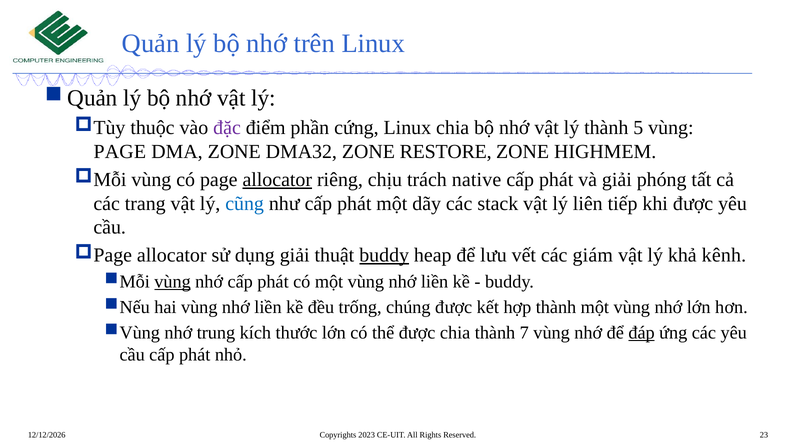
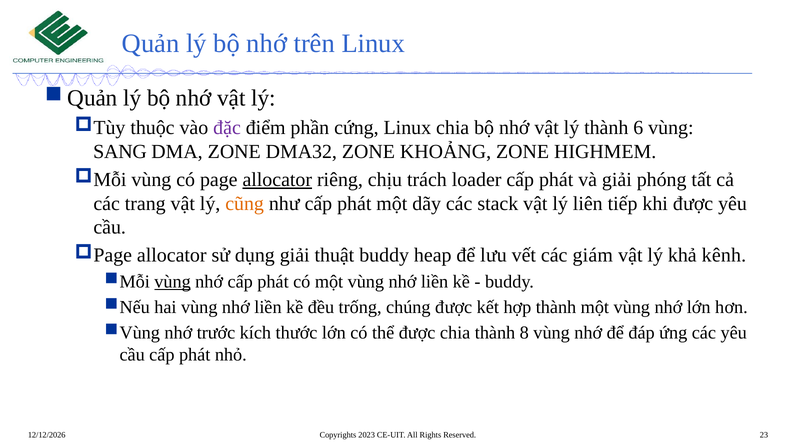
5: 5 -> 6
PAGE at (120, 152): PAGE -> SANG
RESTORE: RESTORE -> KHOẢNG
native: native -> loader
cũng colour: blue -> orange
buddy at (384, 255) underline: present -> none
trung: trung -> trước
7: 7 -> 8
đáp underline: present -> none
